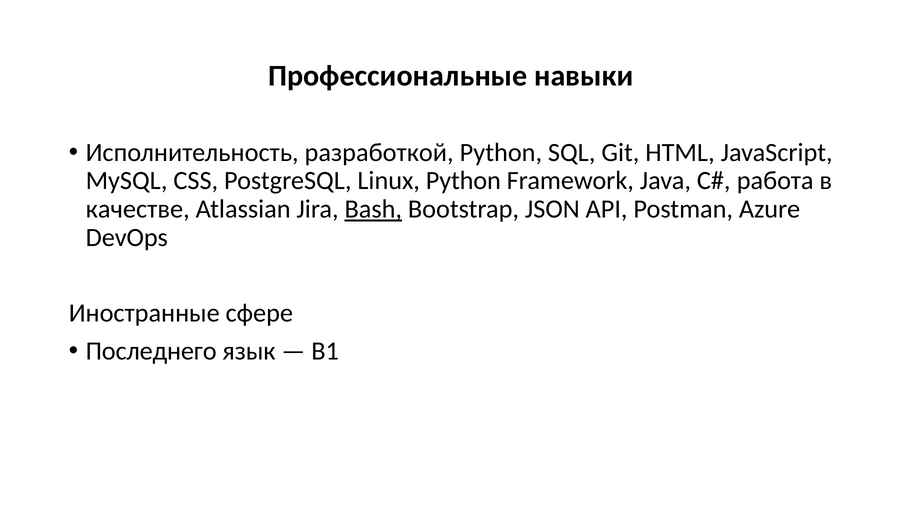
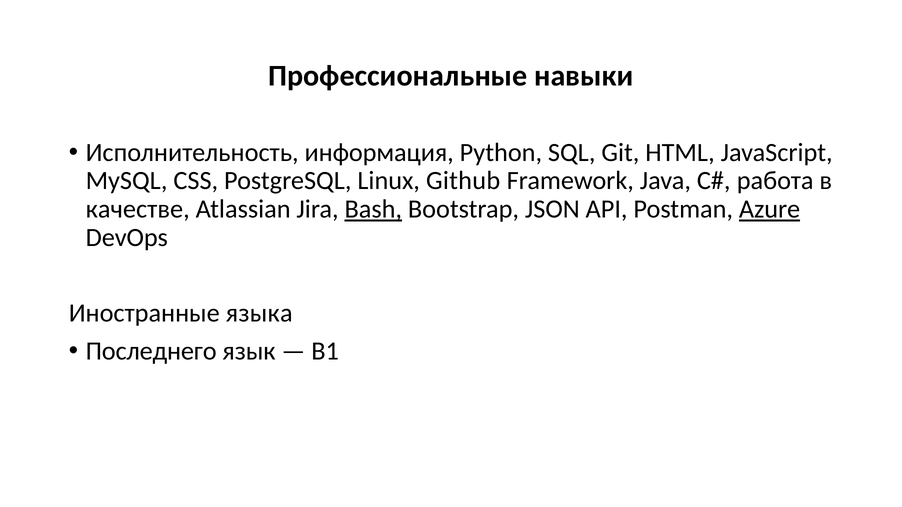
разработкой: разработкой -> информация
Linux Python: Python -> Github
Azure underline: none -> present
сфере: сфере -> языка
